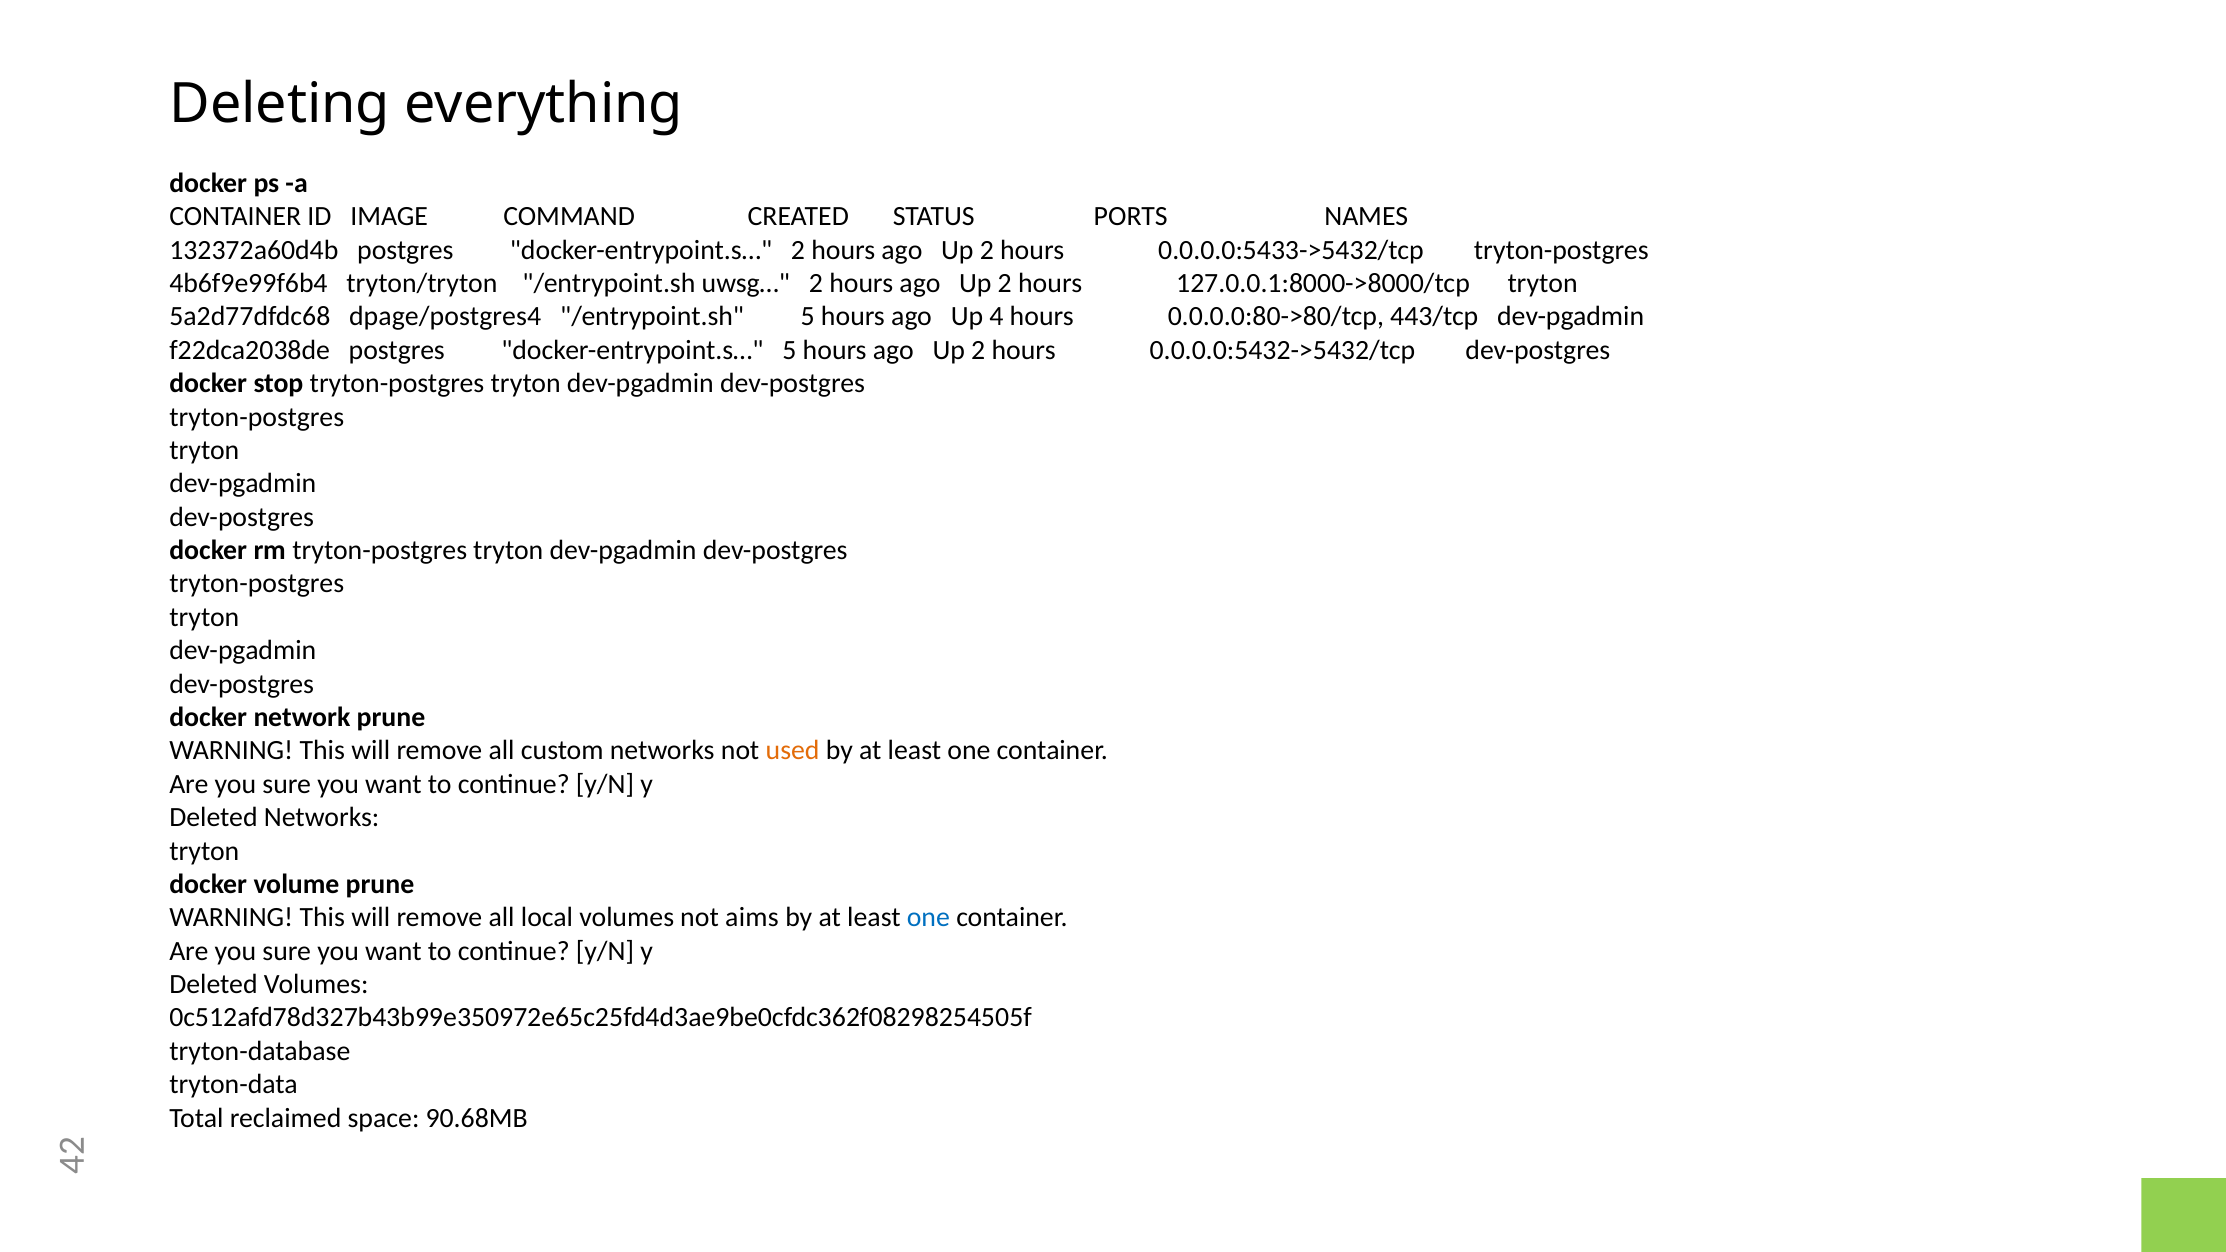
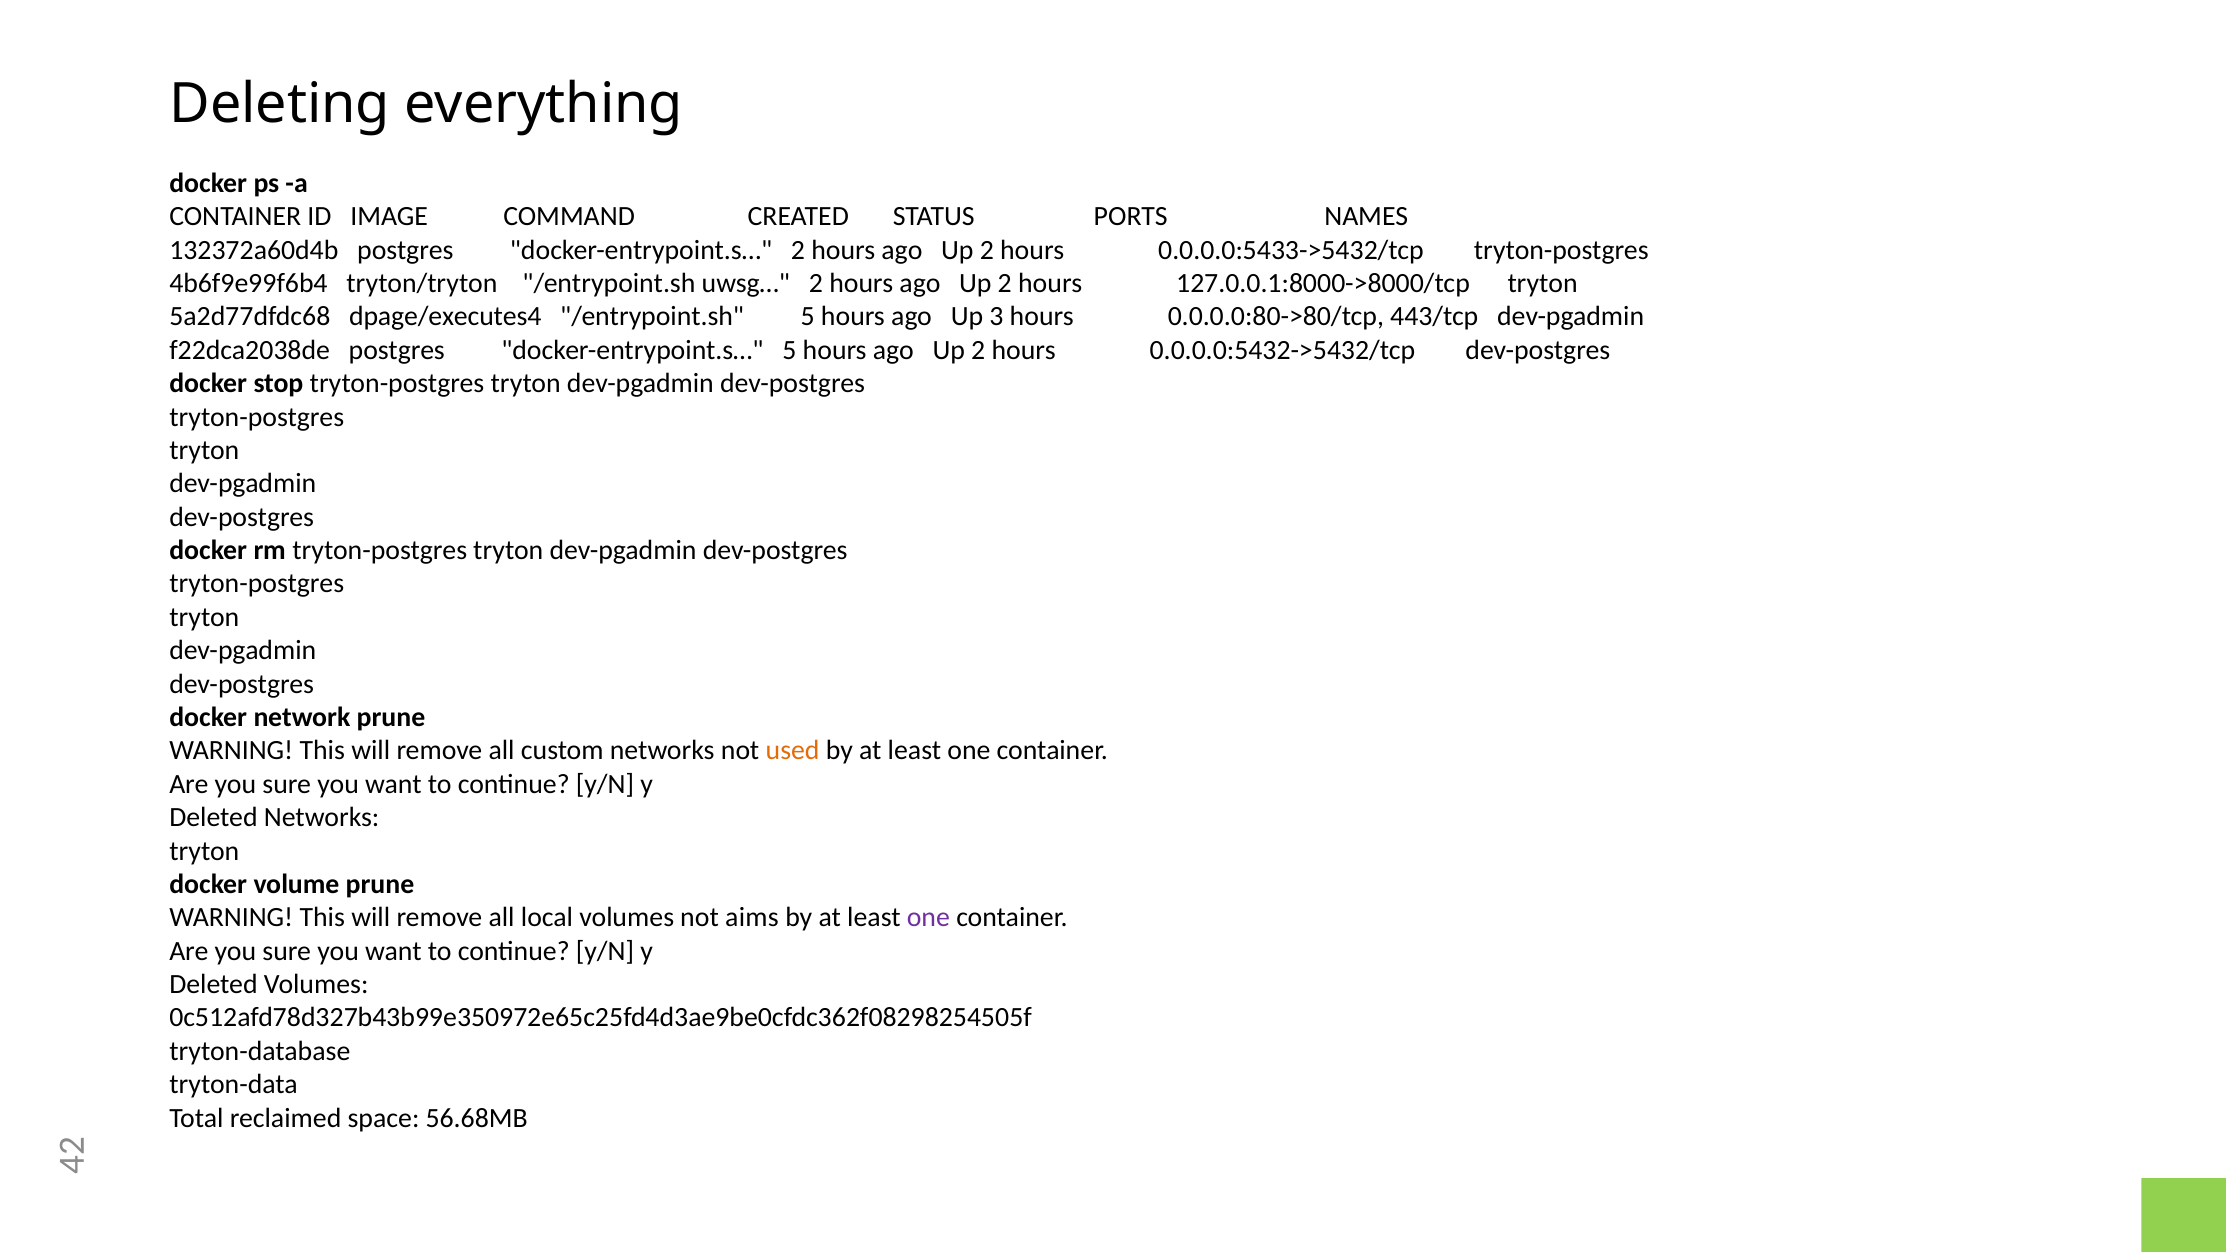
dpage/postgres4: dpage/postgres4 -> dpage/executes4
Up 4: 4 -> 3
one at (928, 918) colour: blue -> purple
90.68MB: 90.68MB -> 56.68MB
